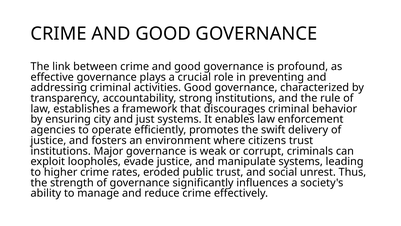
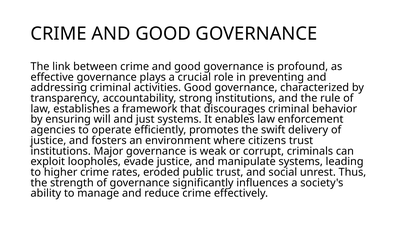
city: city -> will
